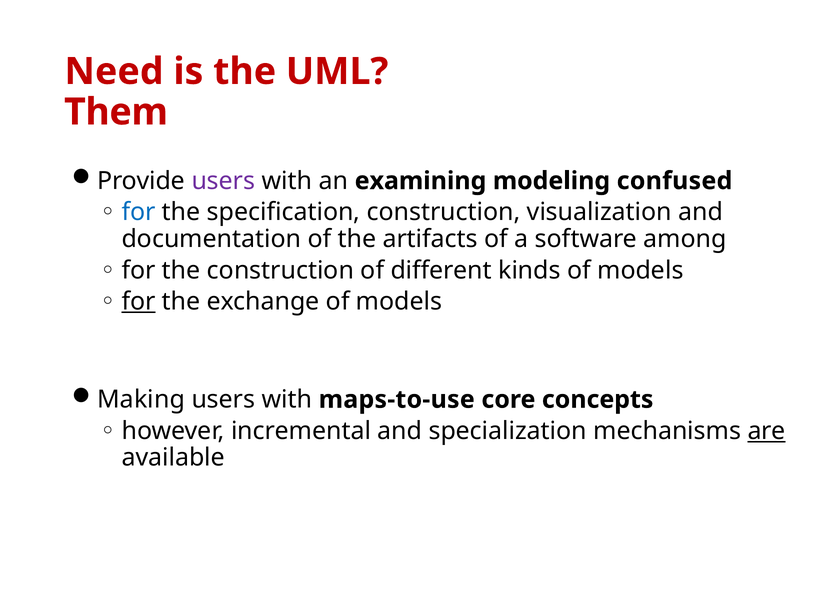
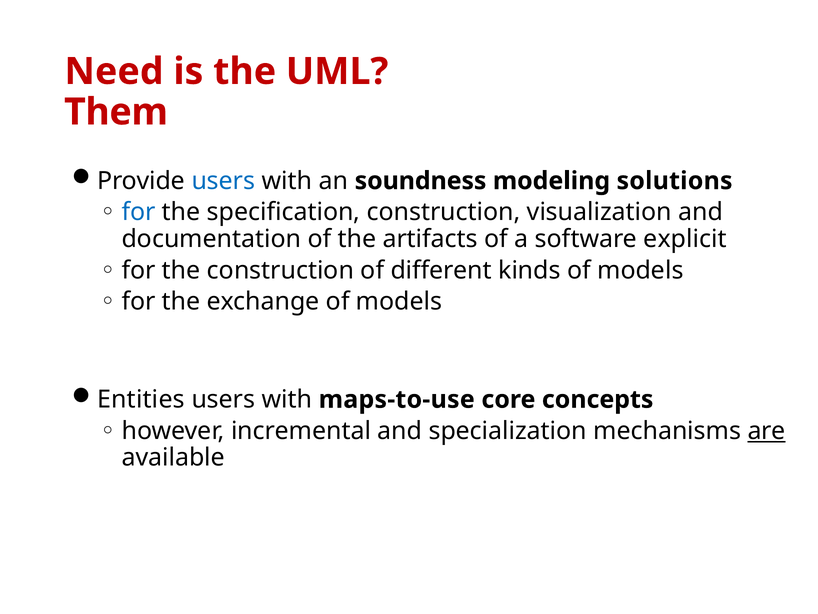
users at (223, 181) colour: purple -> blue
examining: examining -> soundness
confused: confused -> solutions
among: among -> explicit
for at (139, 301) underline: present -> none
Making: Making -> Entities
